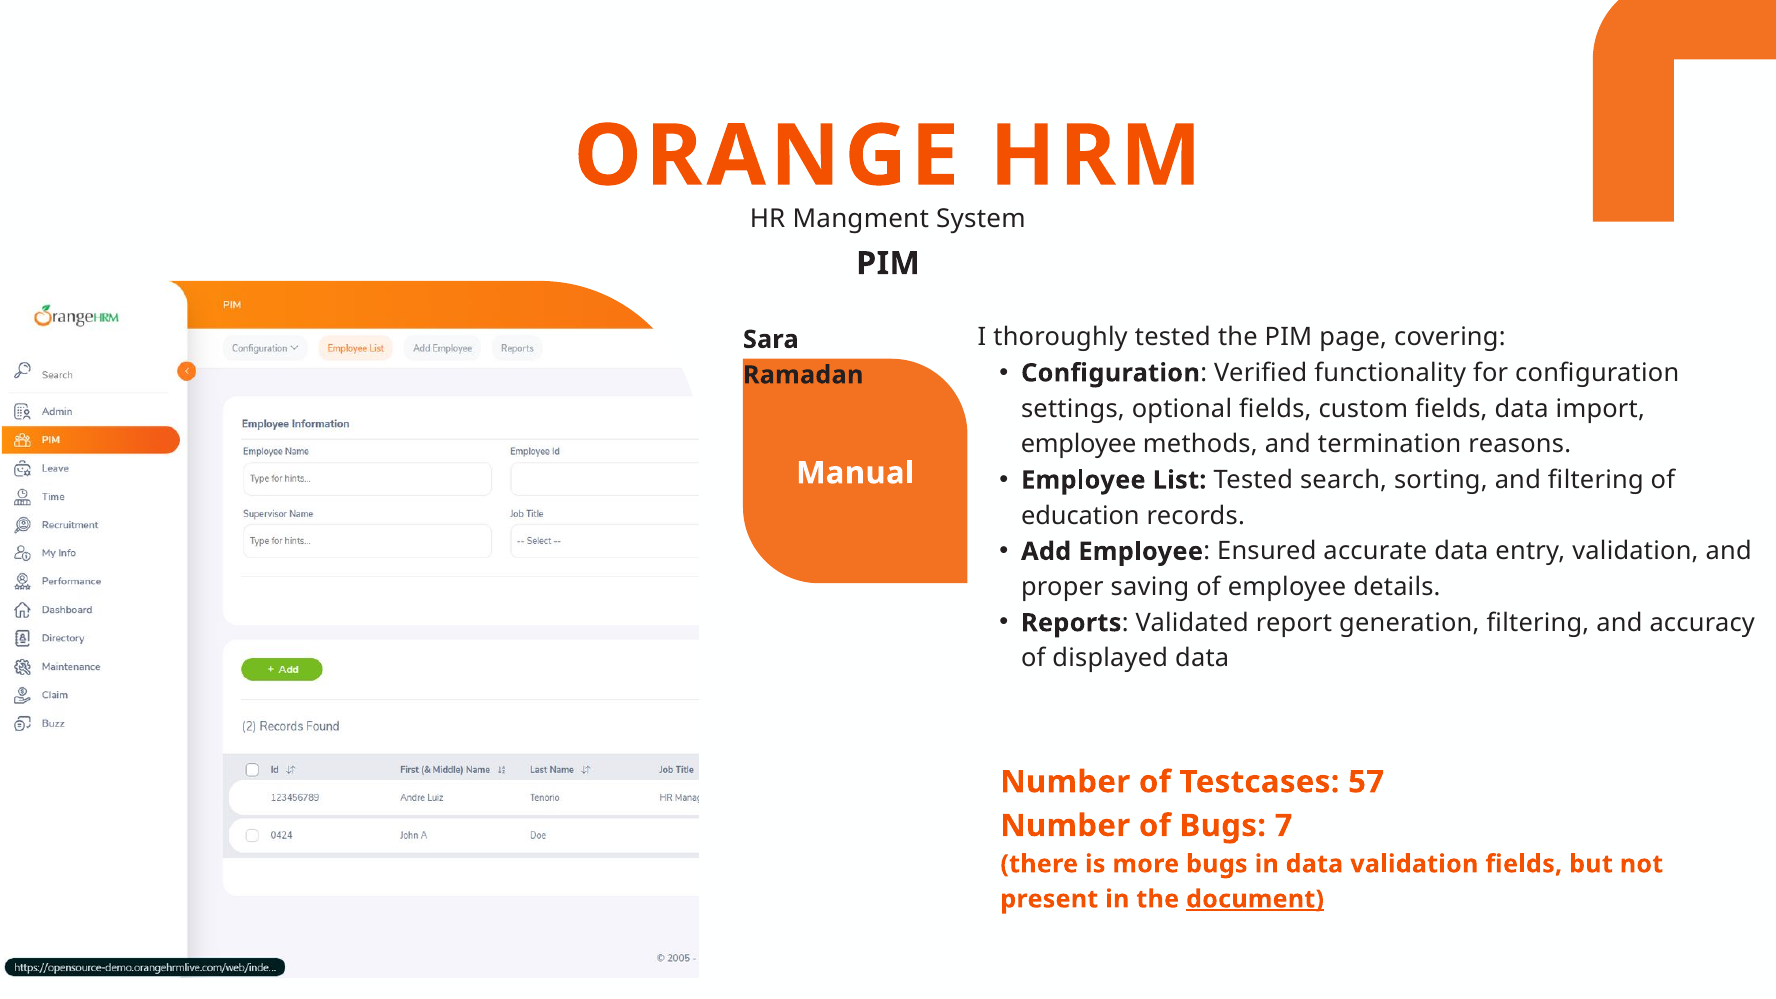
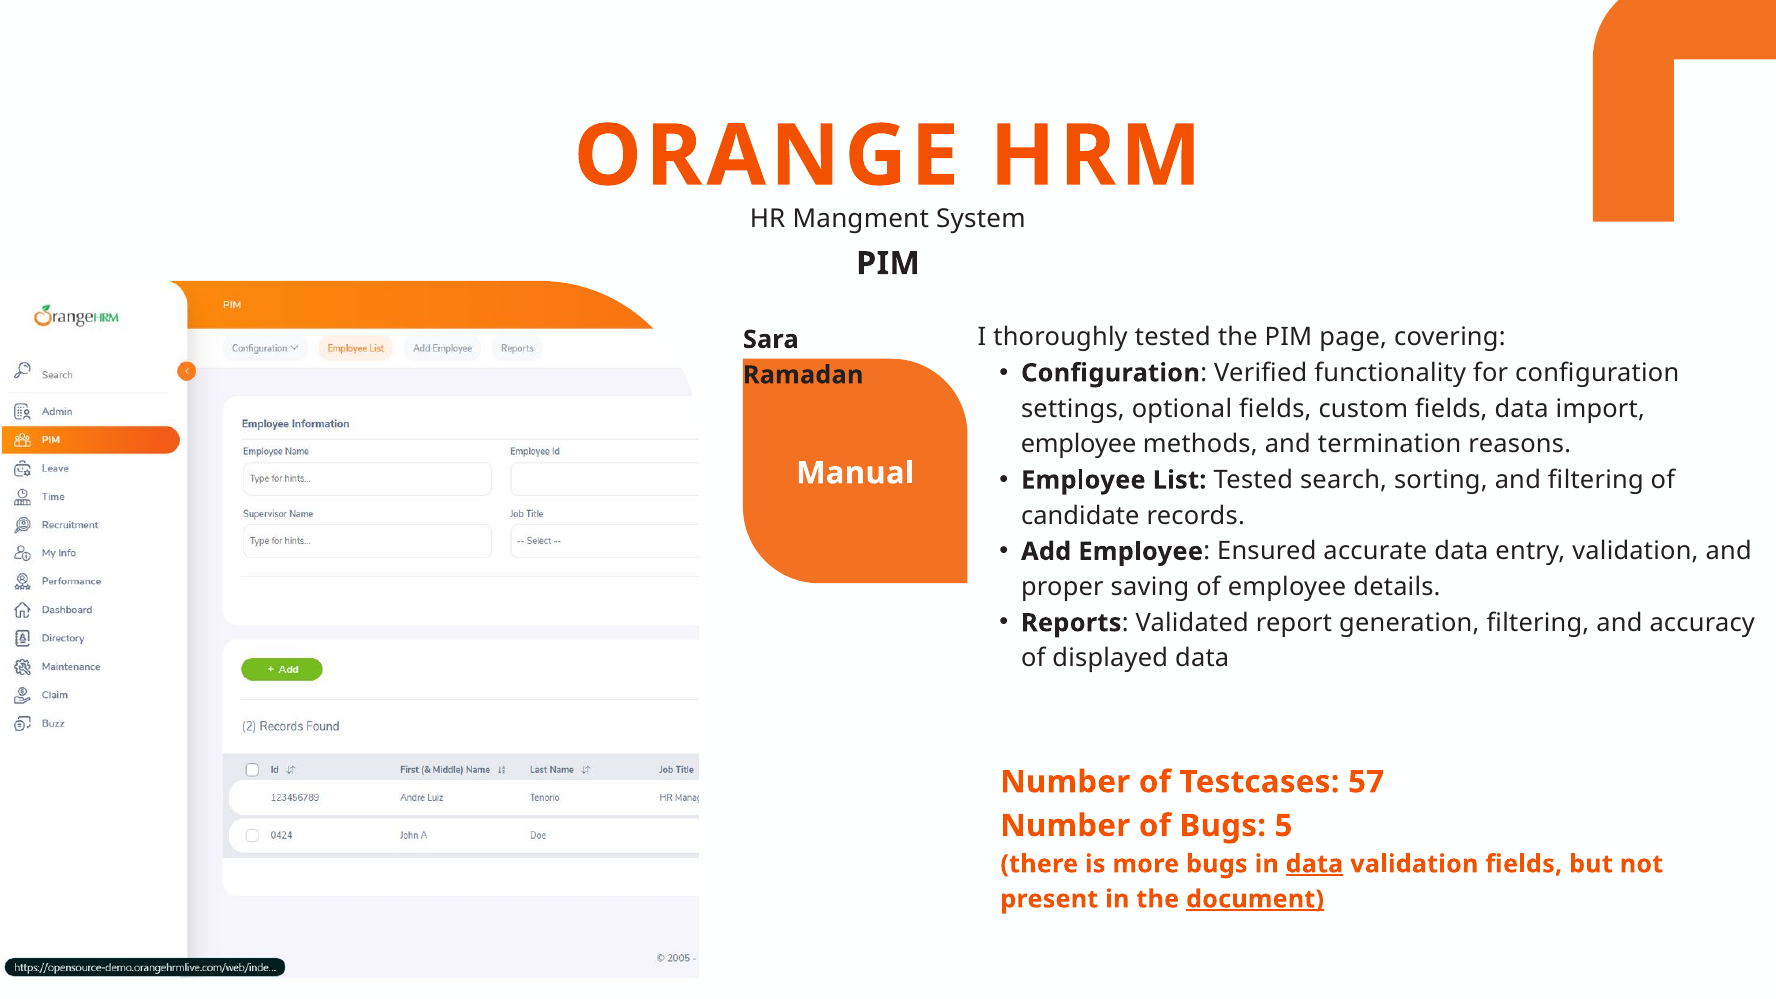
education: education -> candidate
7: 7 -> 5
data at (1314, 864) underline: none -> present
